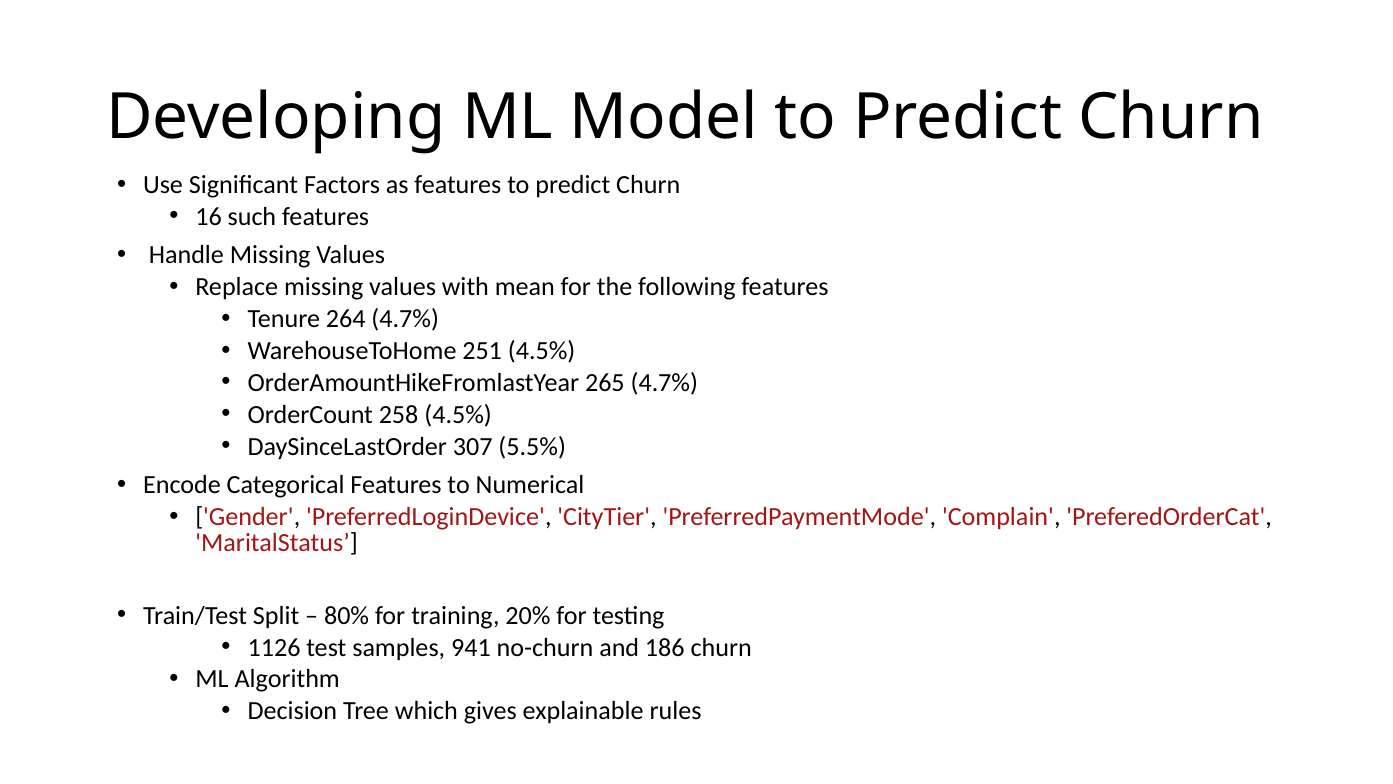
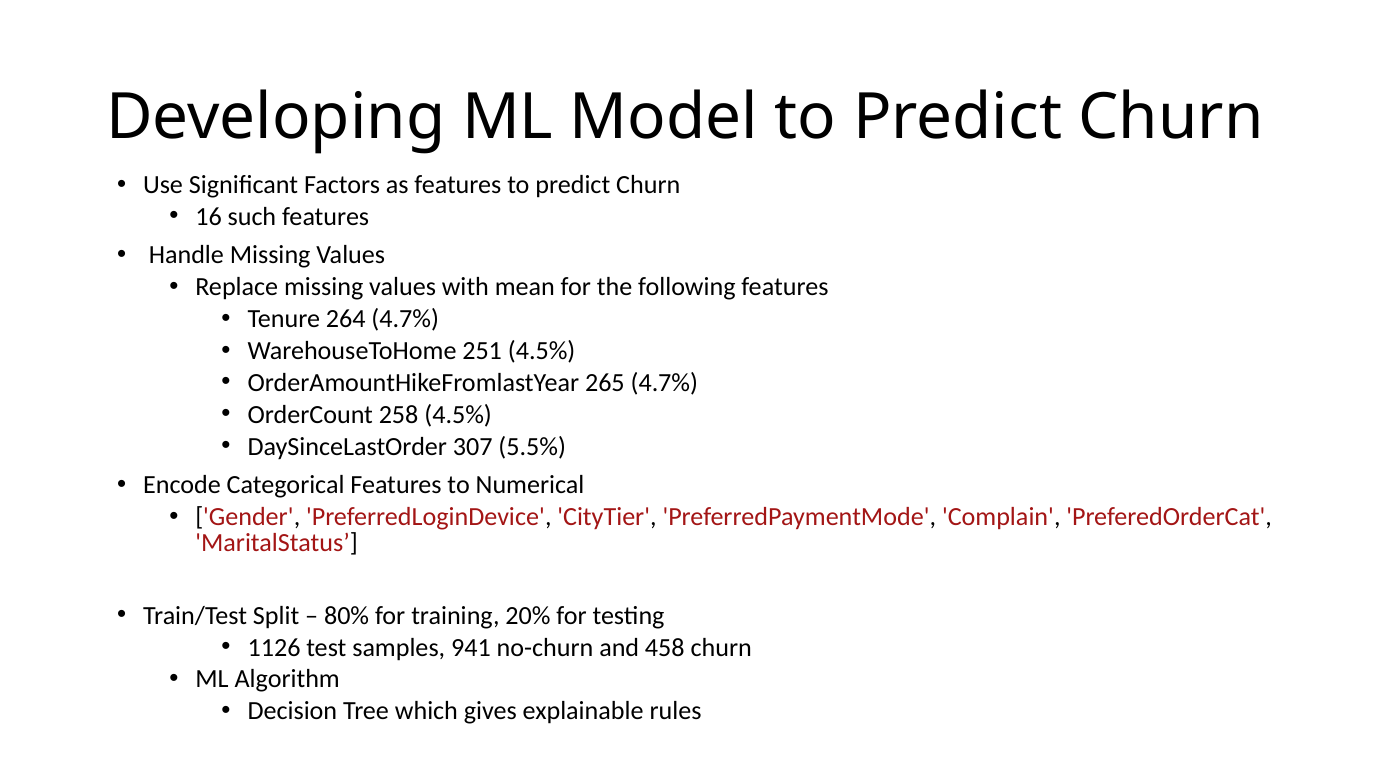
186: 186 -> 458
